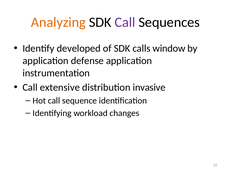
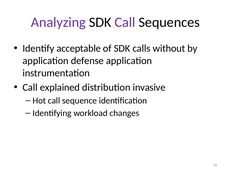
Analyzing colour: orange -> purple
developed: developed -> acceptable
window: window -> without
extensive: extensive -> explained
